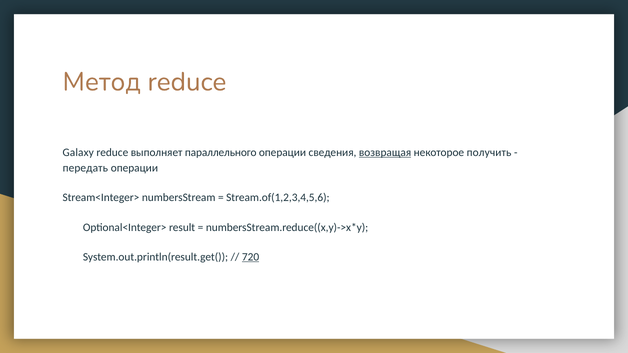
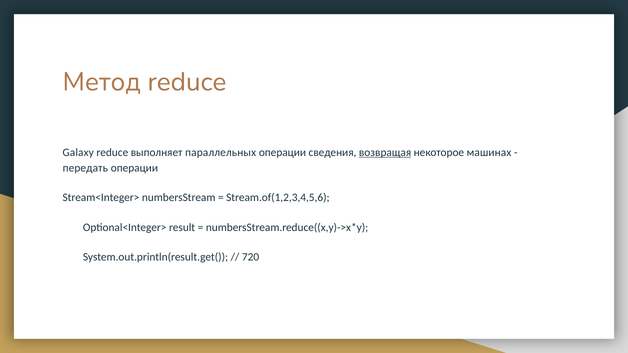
параллельного: параллельного -> параллельных
получить: получить -> машинах
720 underline: present -> none
